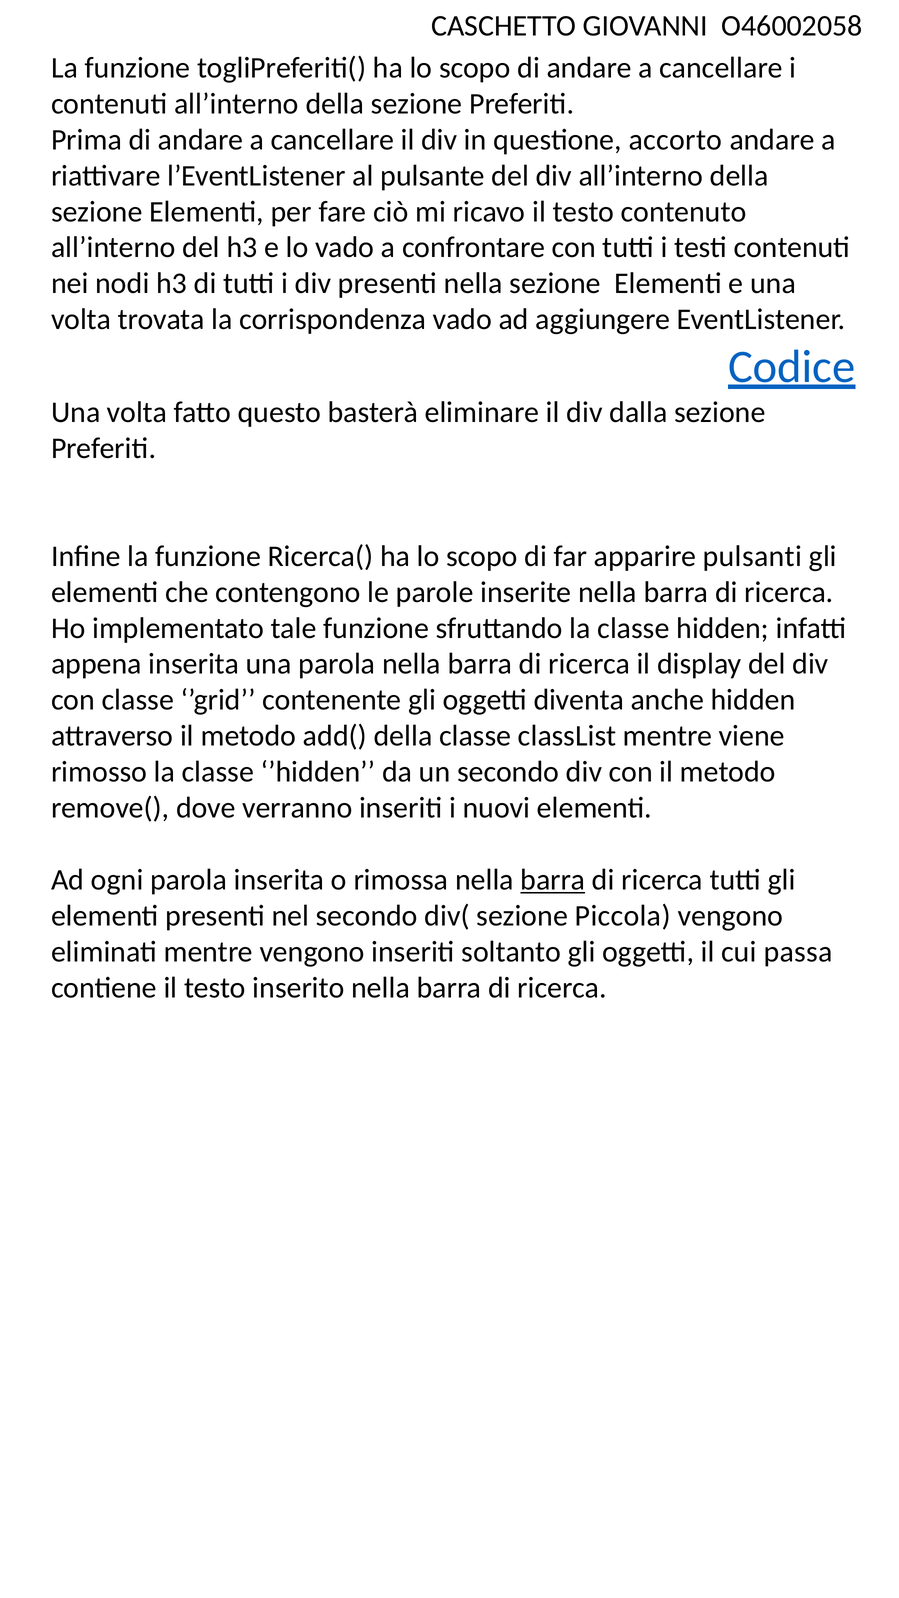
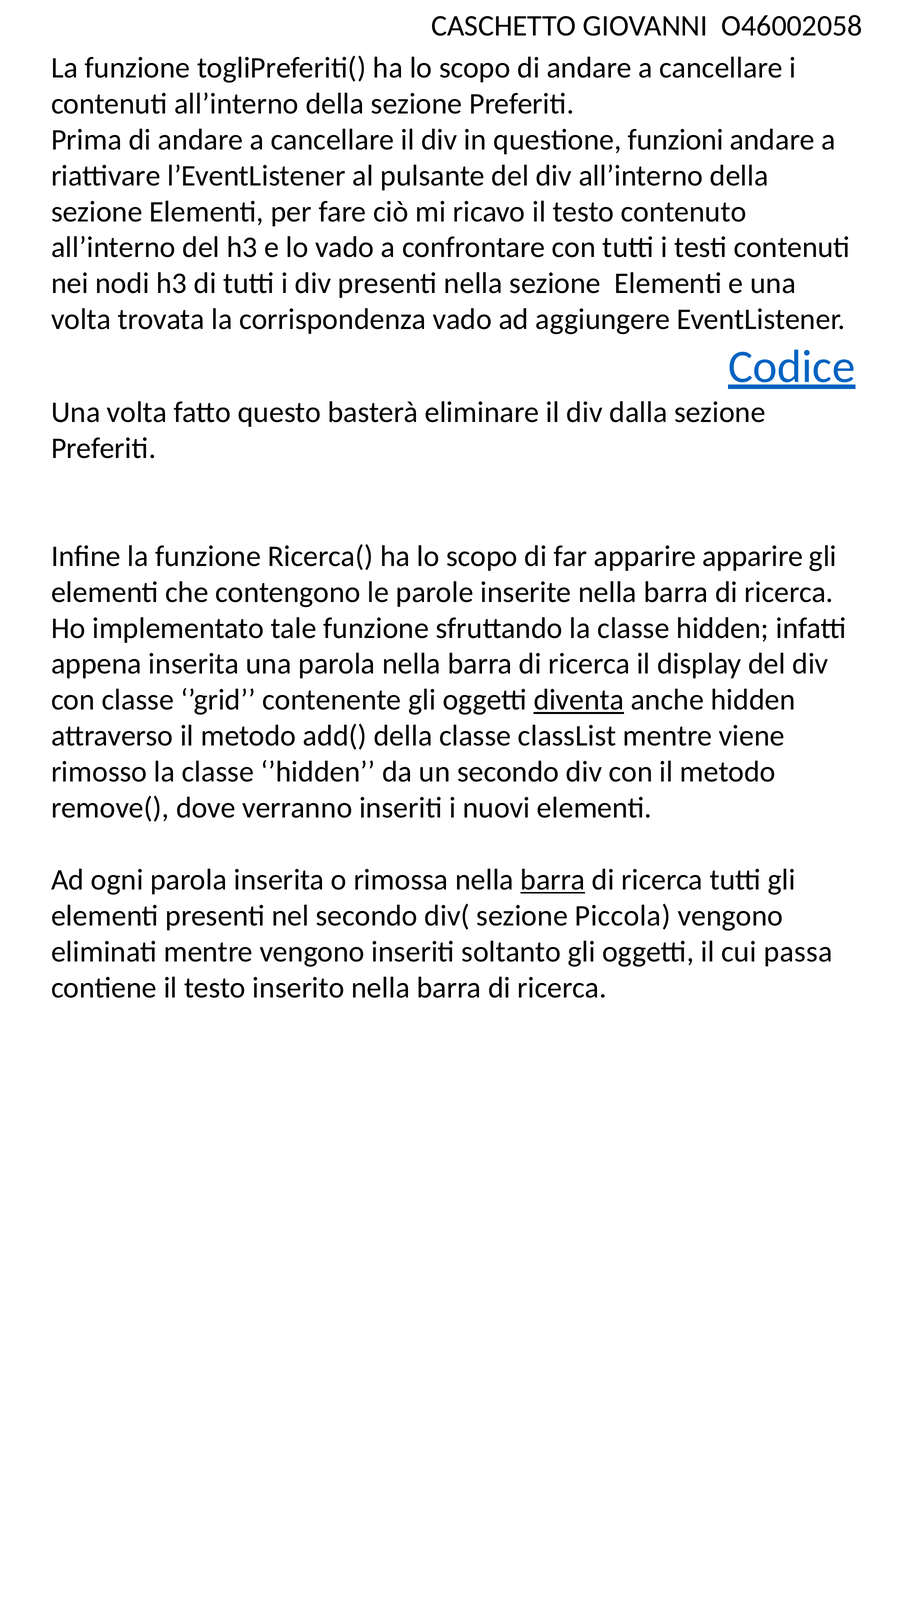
accorto: accorto -> funzioni
apparire pulsanti: pulsanti -> apparire
diventa underline: none -> present
